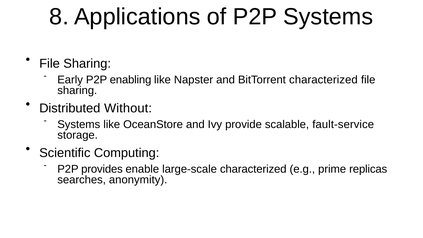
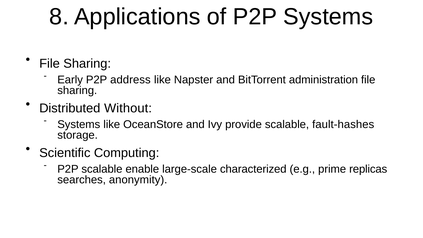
enabling: enabling -> address
BitTorrent characterized: characterized -> administration
fault-service: fault-service -> fault-hashes
P2P provides: provides -> scalable
